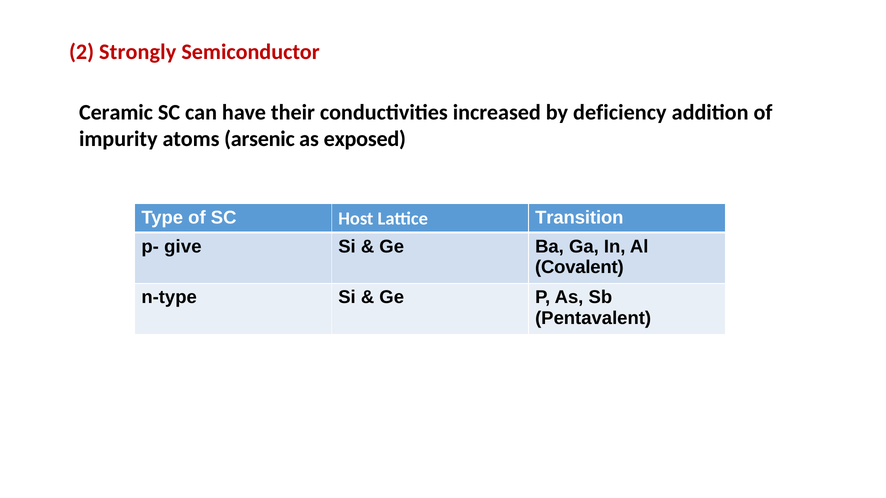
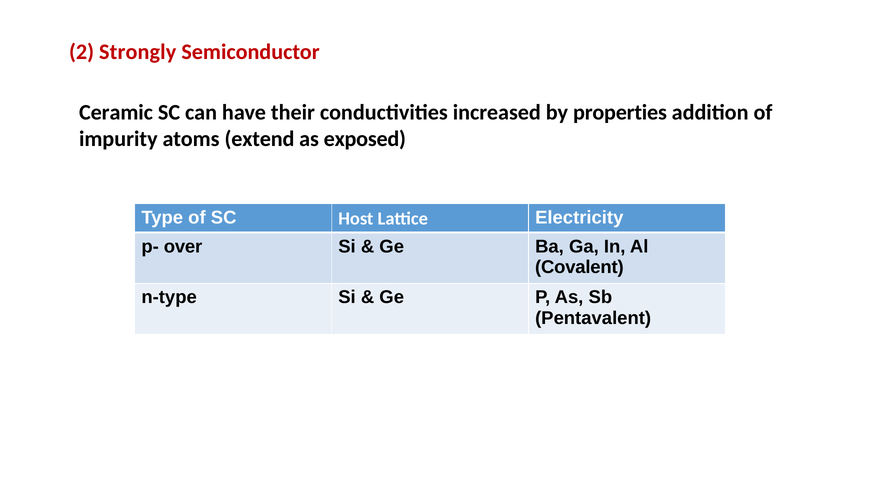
deficiency: deficiency -> properties
arsenic: arsenic -> extend
Transition: Transition -> Electricity
give: give -> over
